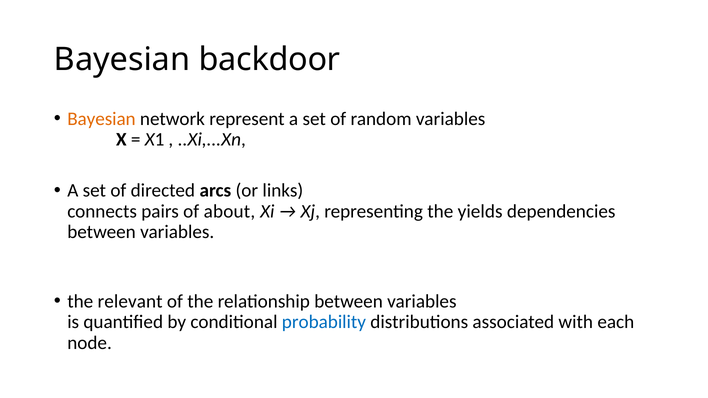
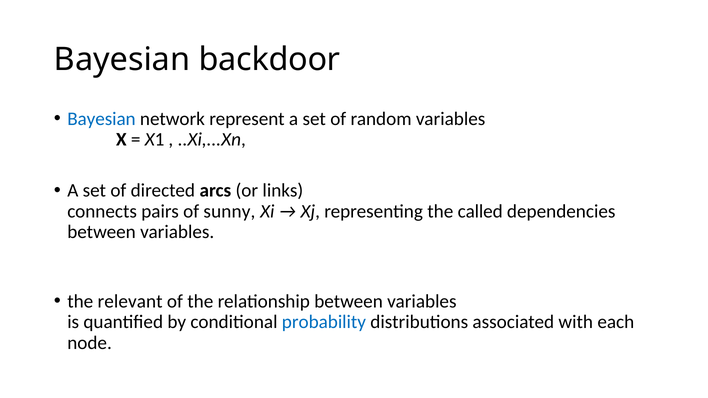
Bayesian at (101, 119) colour: orange -> blue
about: about -> sunny
yields: yields -> called
